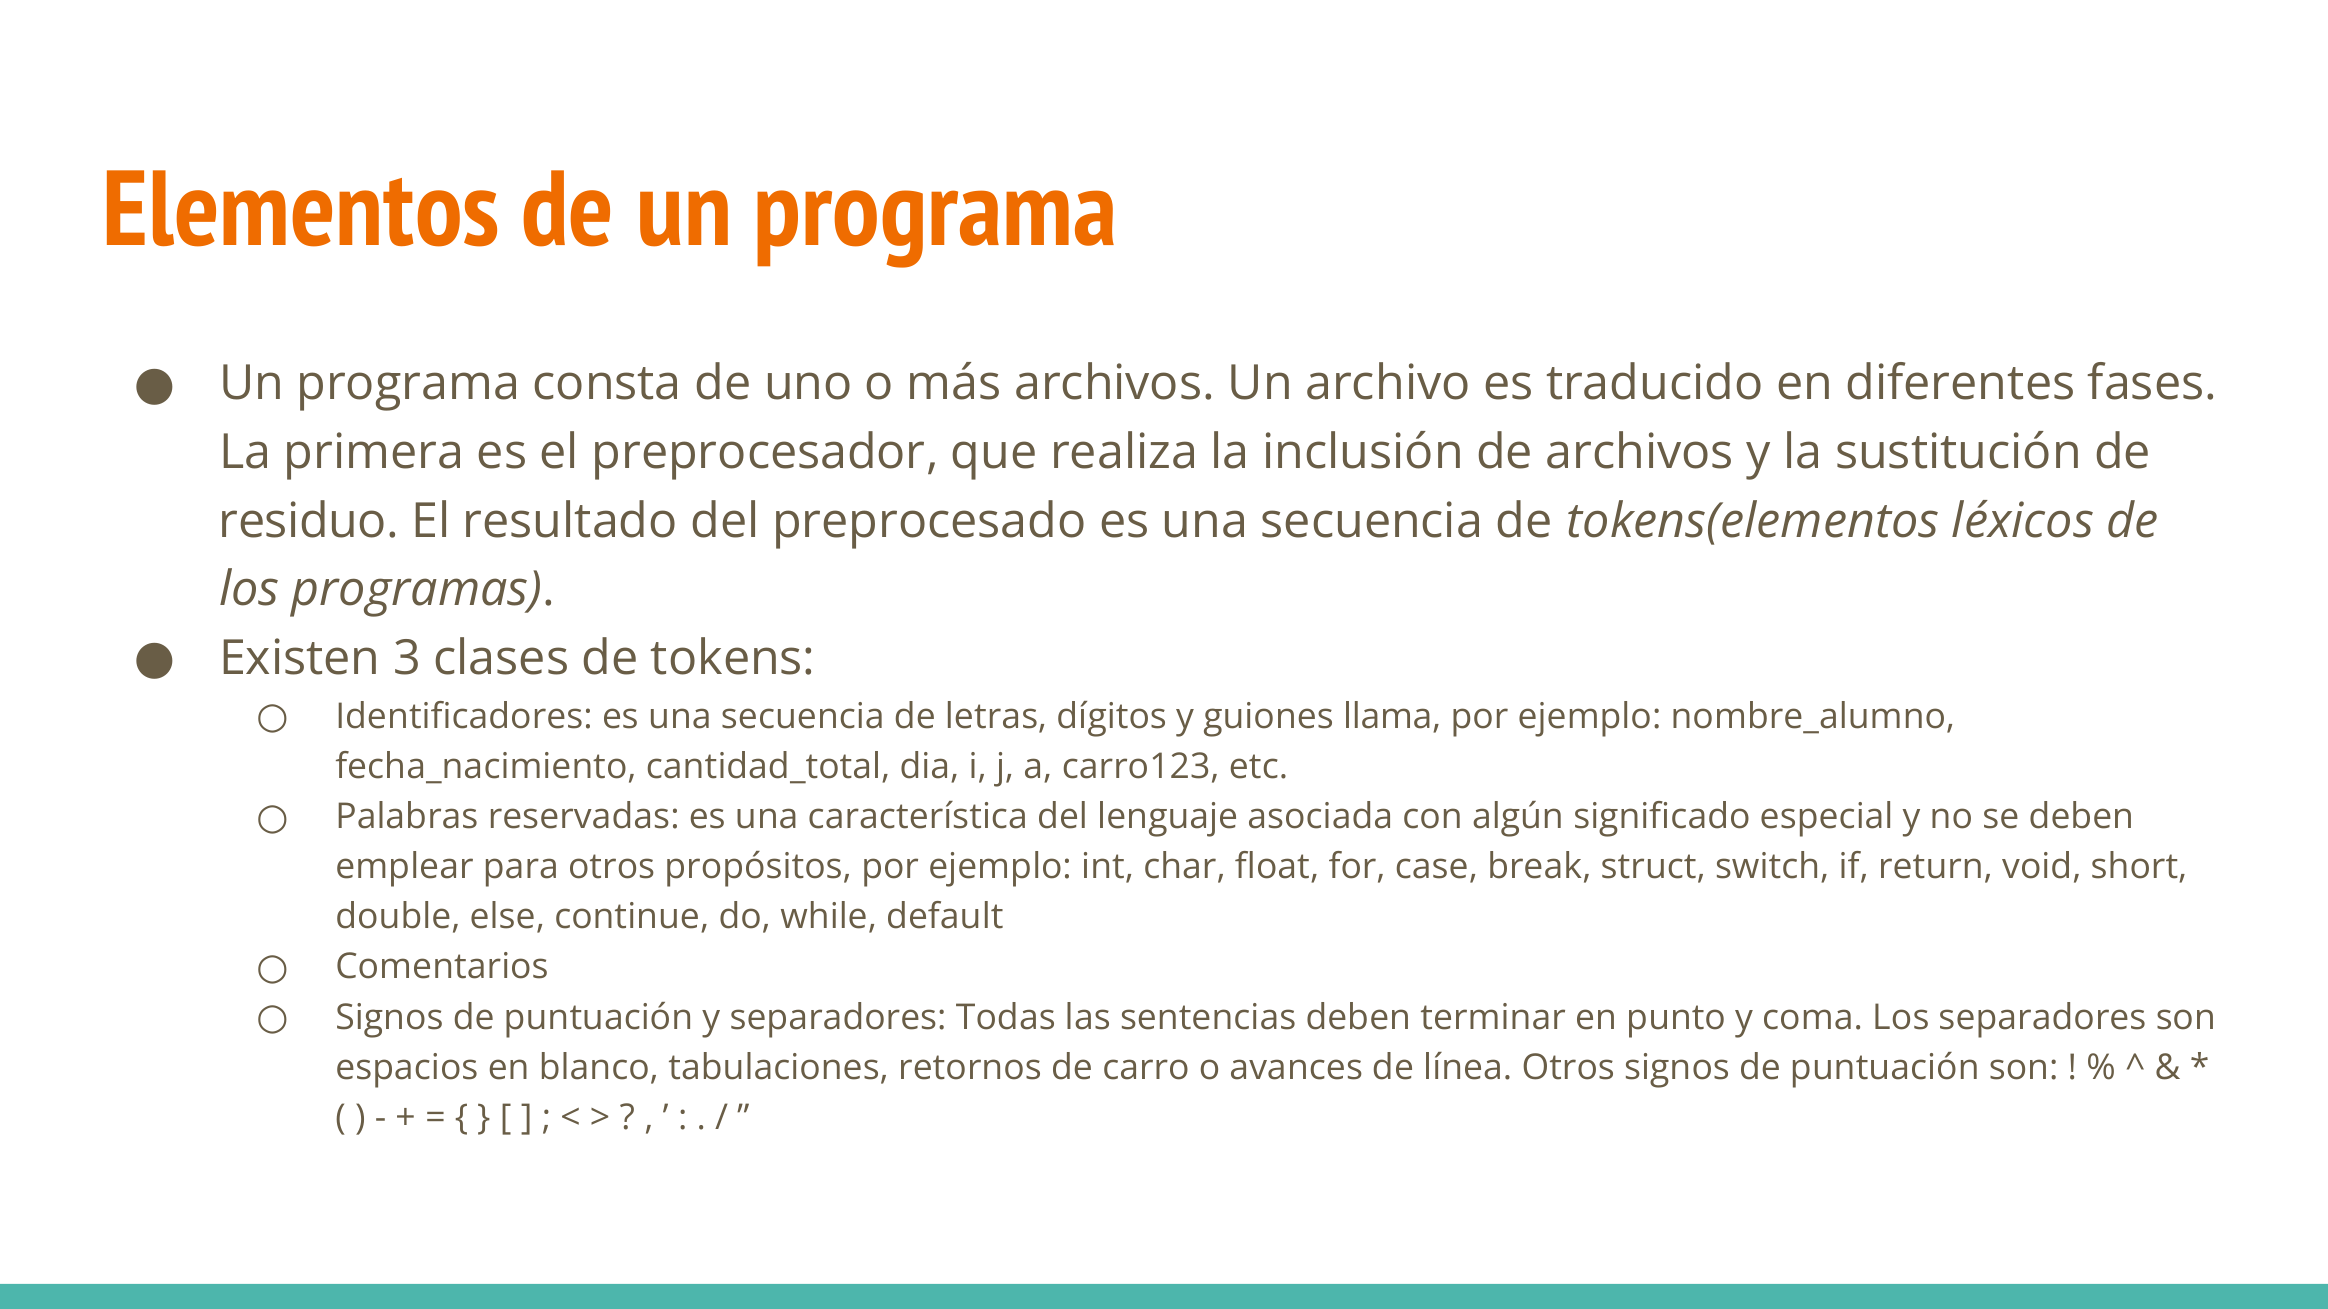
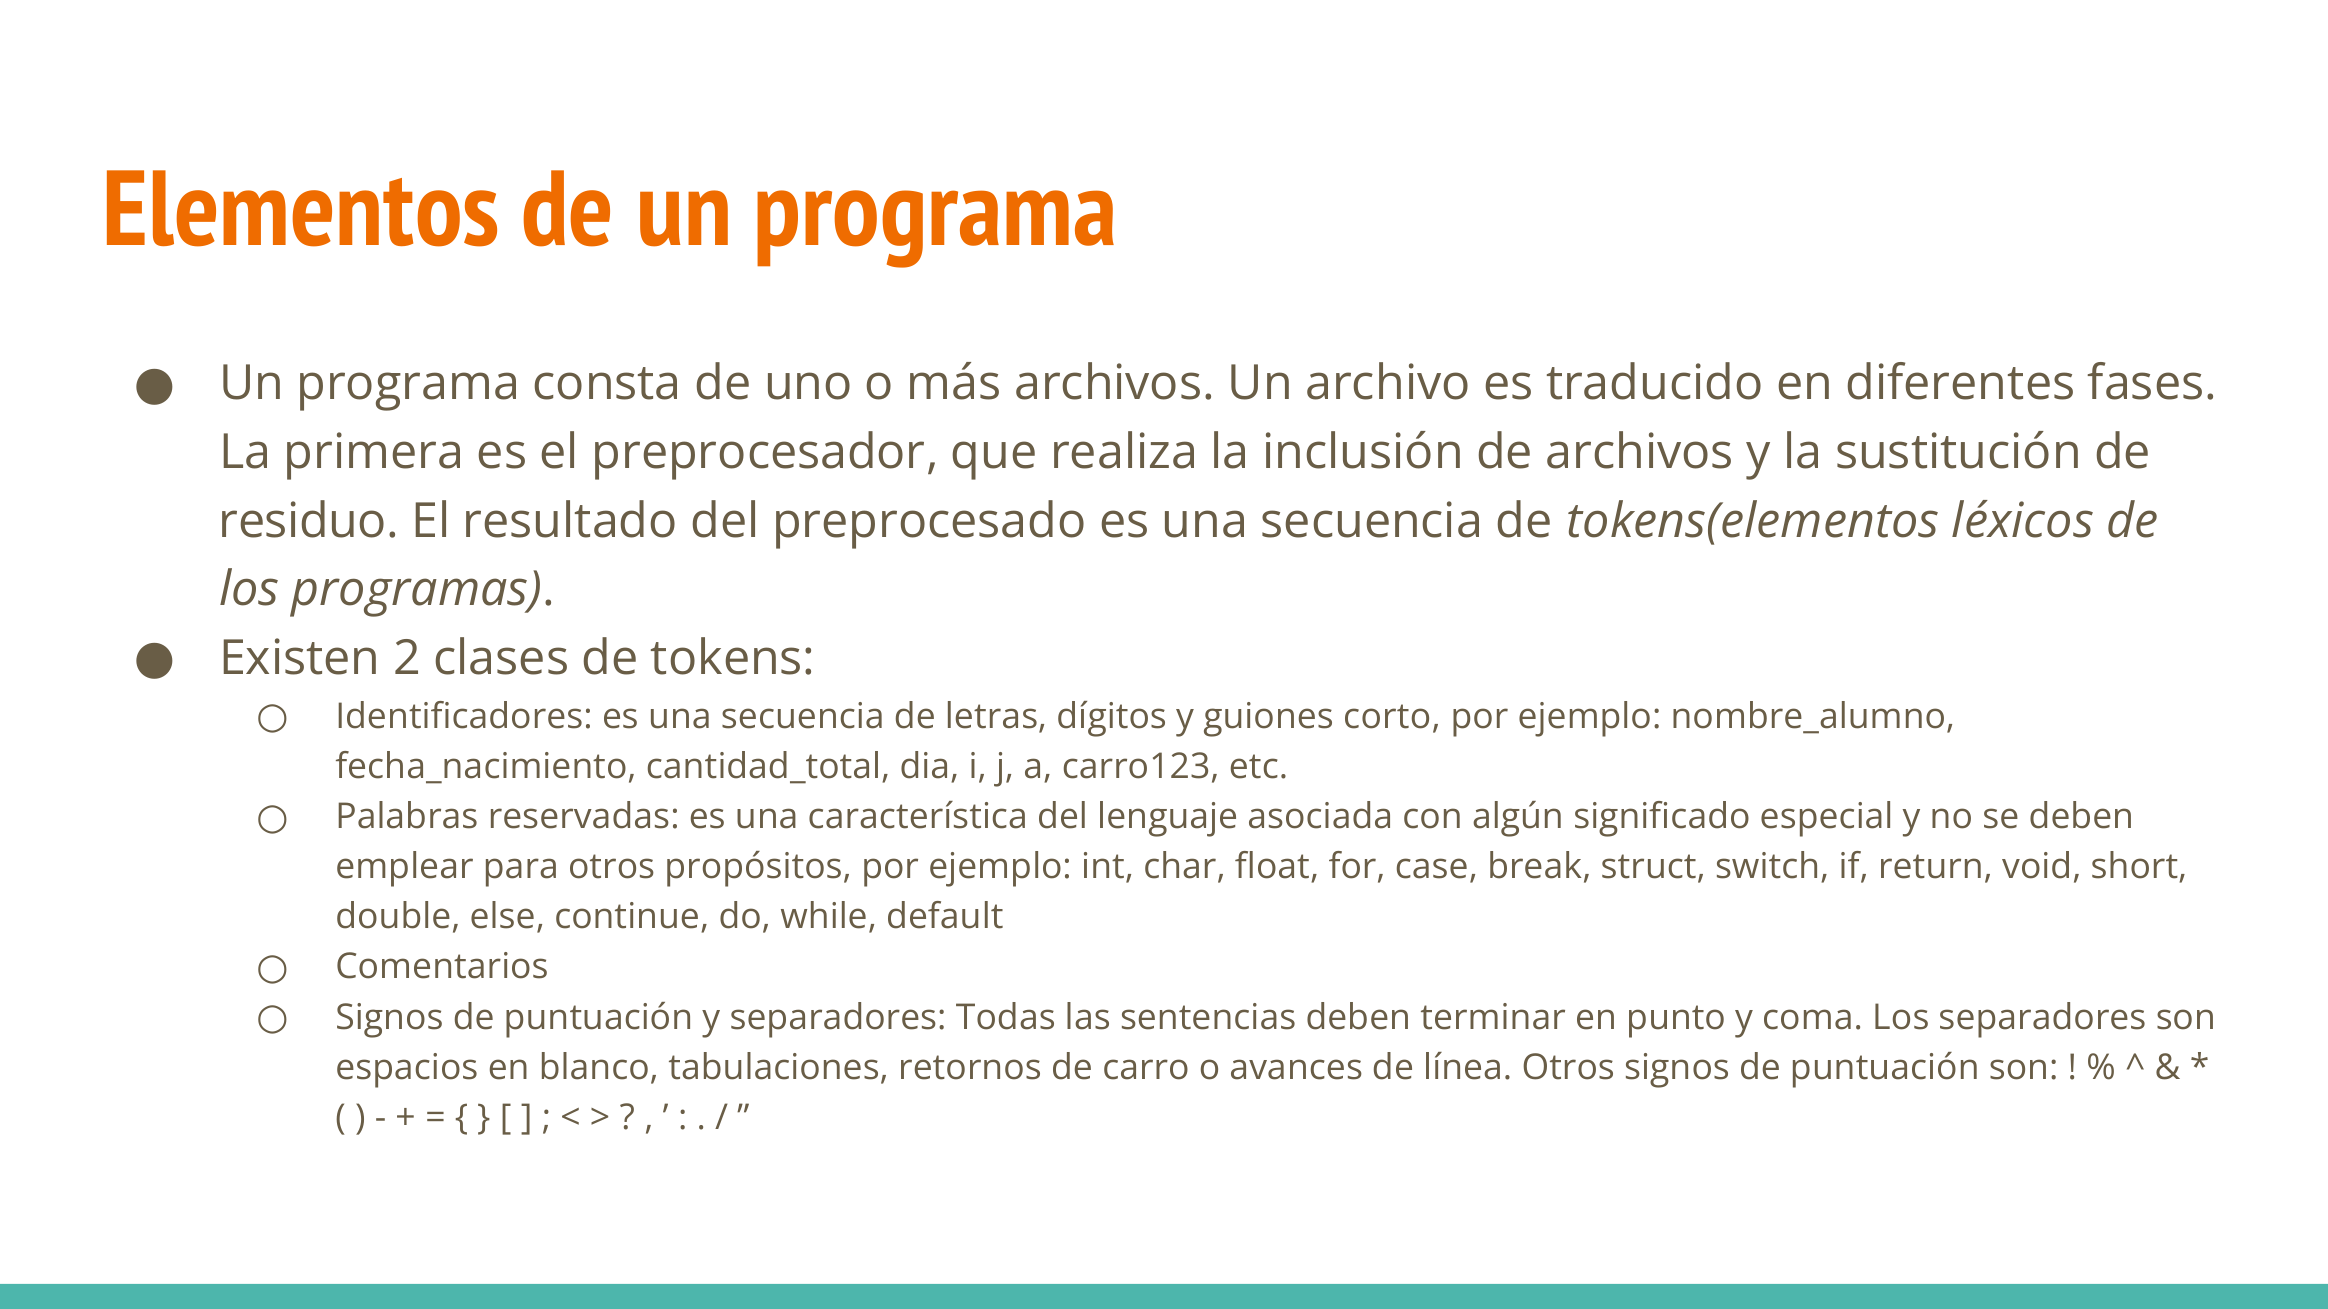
3: 3 -> 2
llama: llama -> corto
